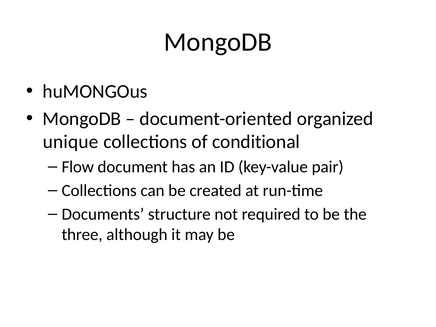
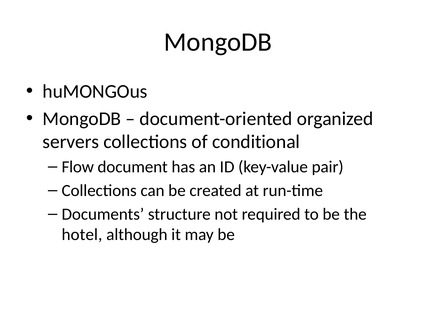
unique: unique -> servers
three: three -> hotel
